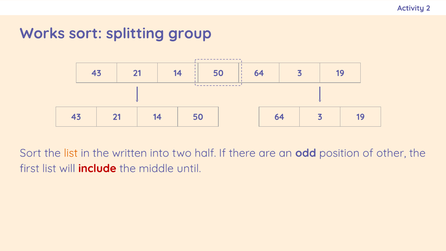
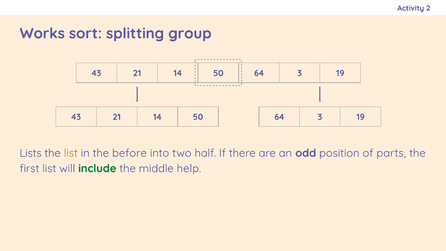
Sort at (30, 153): Sort -> Lists
written: written -> before
other: other -> parts
include colour: red -> green
until: until -> help
